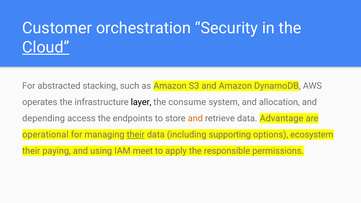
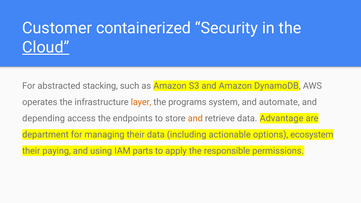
orchestration: orchestration -> containerized
layer colour: black -> orange
consume: consume -> programs
allocation: allocation -> automate
operational: operational -> department
their at (136, 135) underline: present -> none
supporting: supporting -> actionable
meet: meet -> parts
